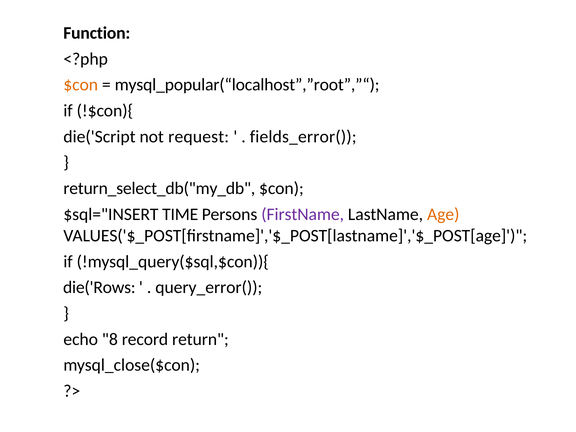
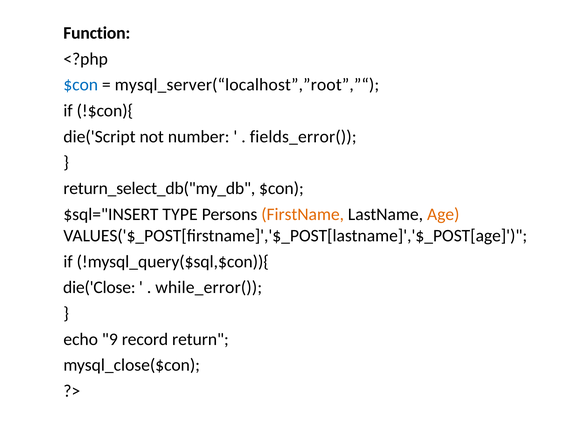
$con at (81, 85) colour: orange -> blue
mysql_popular(“localhost”,”root”,”“: mysql_popular(“localhost”,”root”,”“ -> mysql_server(“localhost”,”root”,”“
request: request -> number
TIME: TIME -> TYPE
FirstName colour: purple -> orange
die('Rows: die('Rows -> die('Close
query_error(: query_error( -> while_error(
8: 8 -> 9
